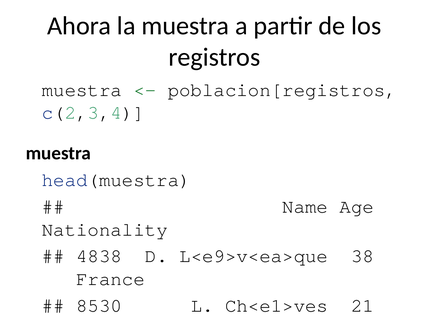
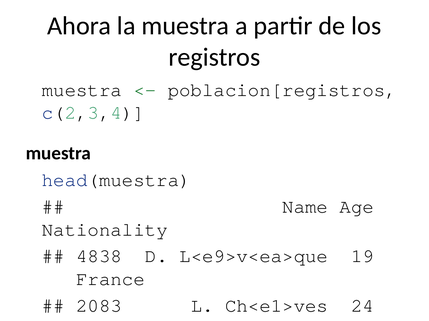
L<e9>v<ea>que 38: 38 -> 19
8530: 8530 -> 2083
21: 21 -> 24
